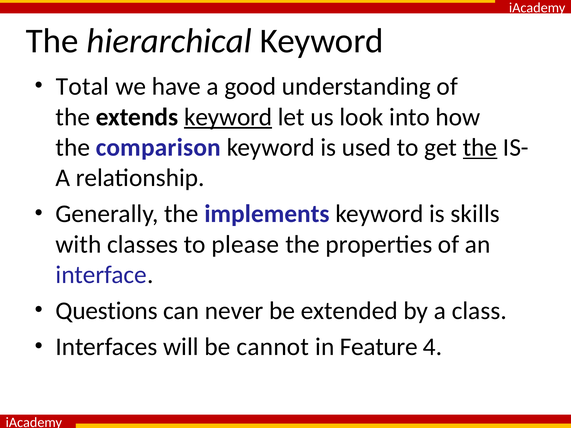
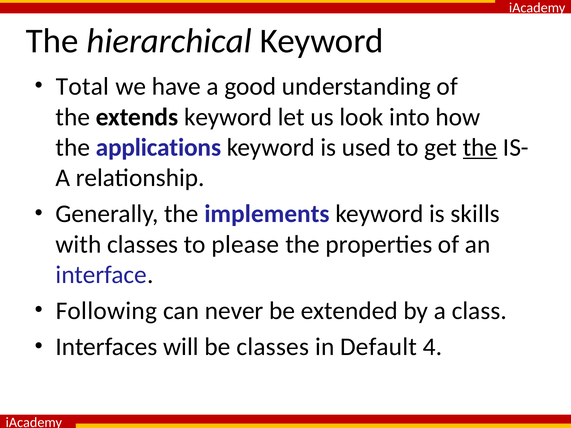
keyword at (228, 117) underline: present -> none
comparison: comparison -> applications
Questions: Questions -> Following
be cannot: cannot -> classes
Feature: Feature -> Default
